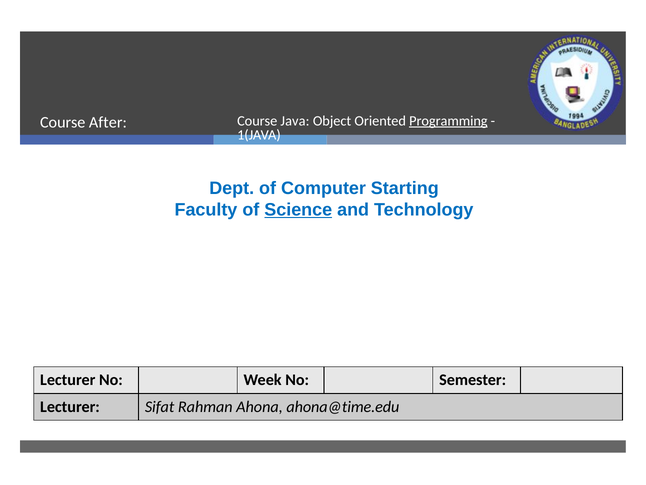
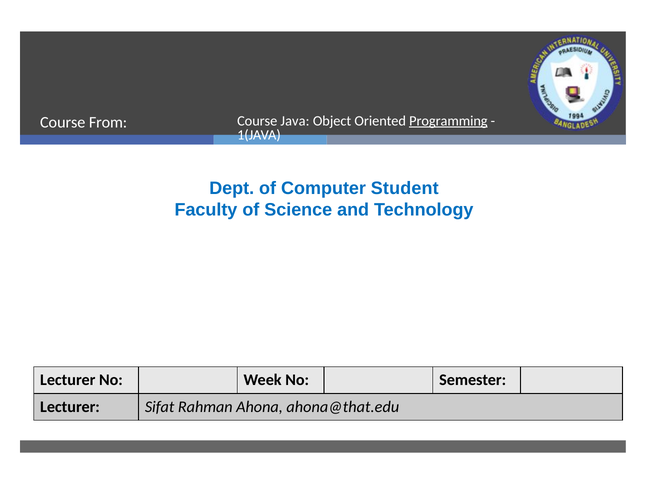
After: After -> From
Starting: Starting -> Student
Science underline: present -> none
ahona@time.edu: ahona@time.edu -> ahona@that.edu
